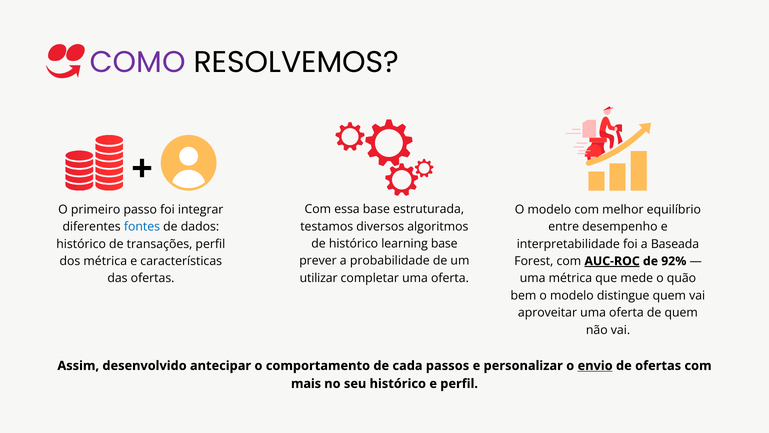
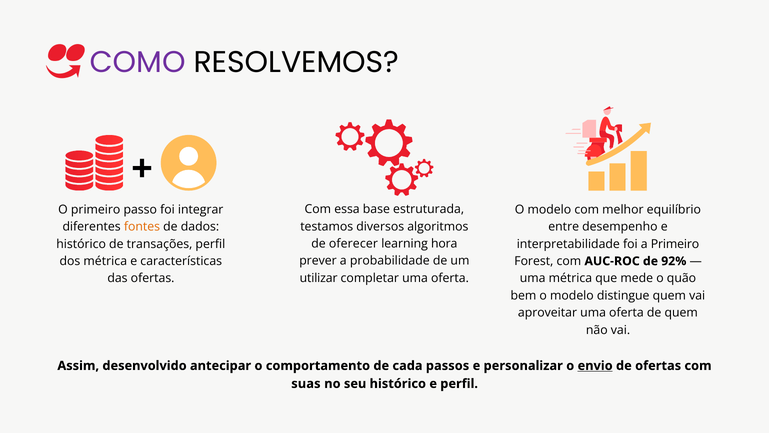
fontes colour: blue -> orange
de histórico: histórico -> oferecer
learning base: base -> hora
a Baseada: Baseada -> Primeiro
AUC-ROC underline: present -> none
mais: mais -> suas
